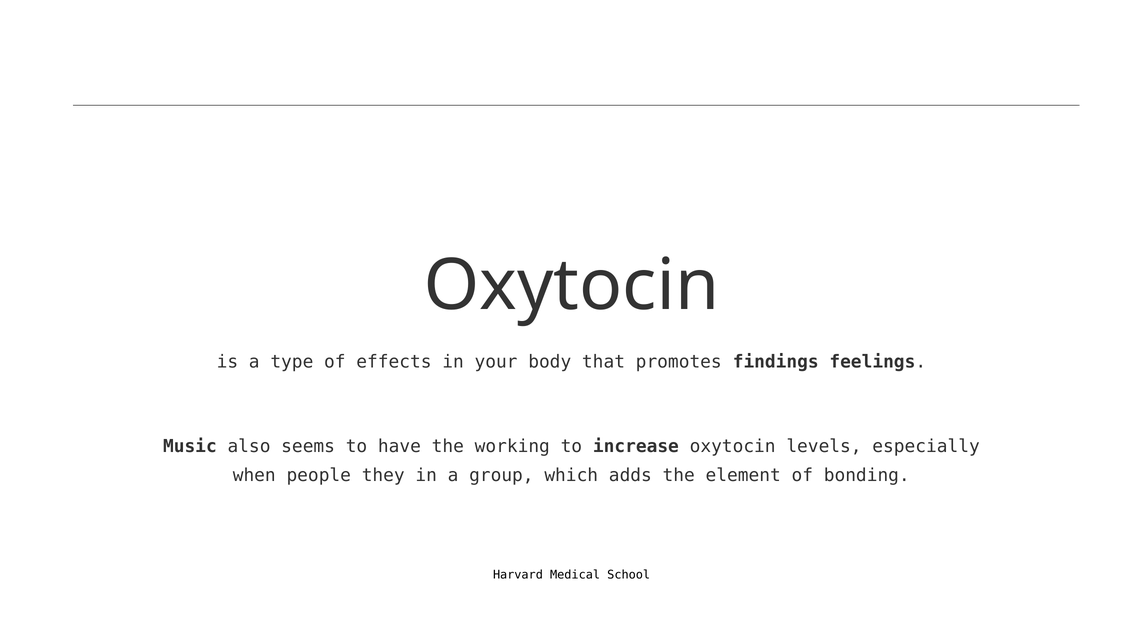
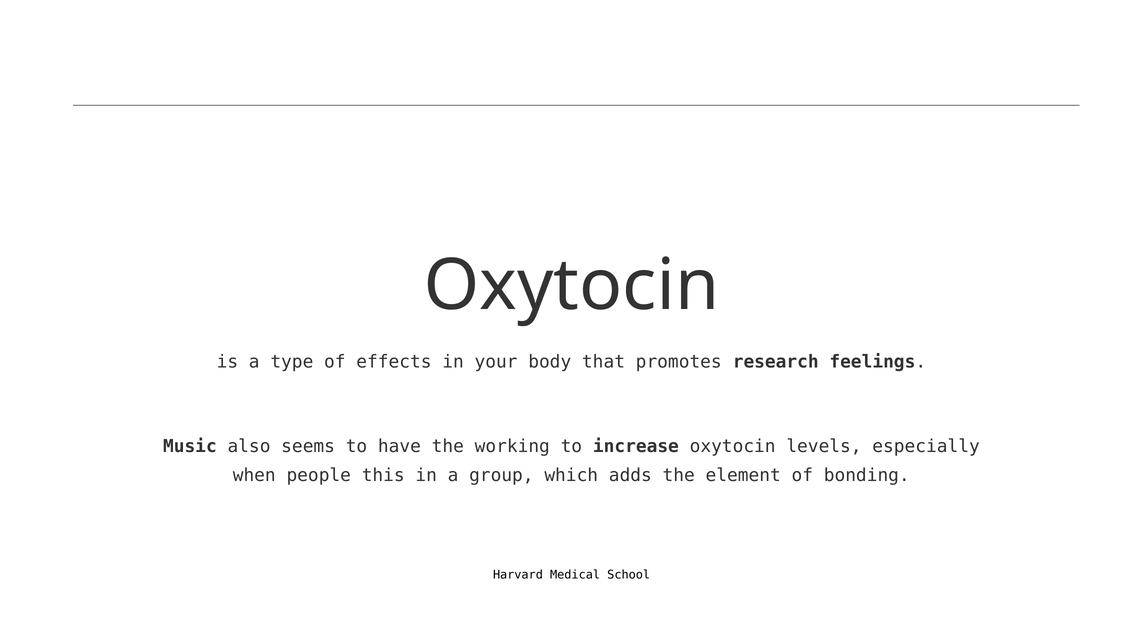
findings: findings -> research
they: they -> this
